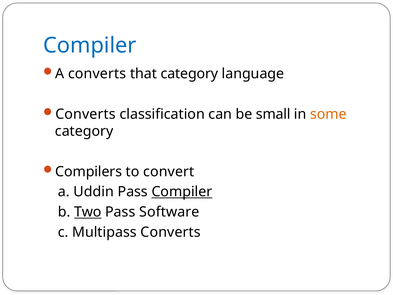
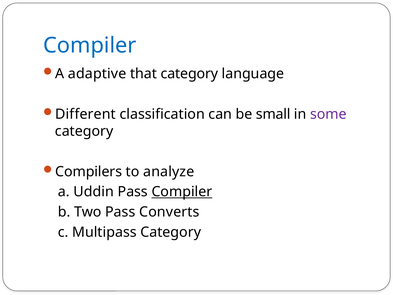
A converts: converts -> adaptive
Converts at (86, 114): Converts -> Different
some colour: orange -> purple
convert: convert -> analyze
Two underline: present -> none
Software: Software -> Converts
Multipass Converts: Converts -> Category
